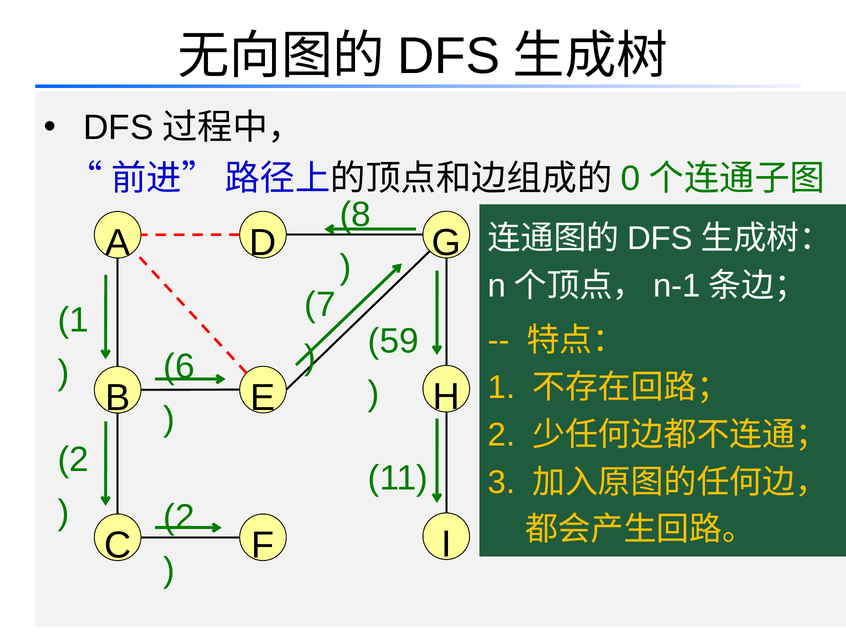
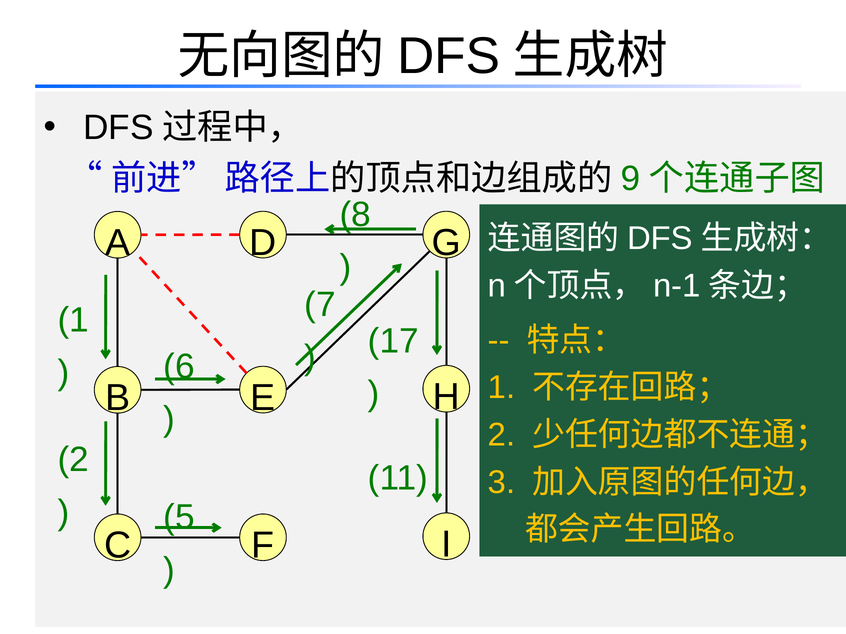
0: 0 -> 9
59: 59 -> 17
2 at (179, 518): 2 -> 5
